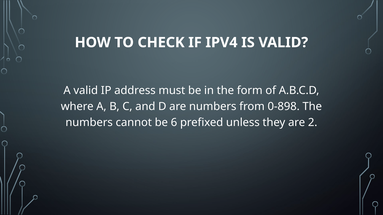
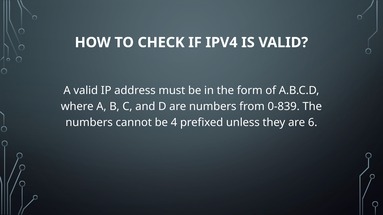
0-898: 0-898 -> 0-839
6: 6 -> 4
2: 2 -> 6
